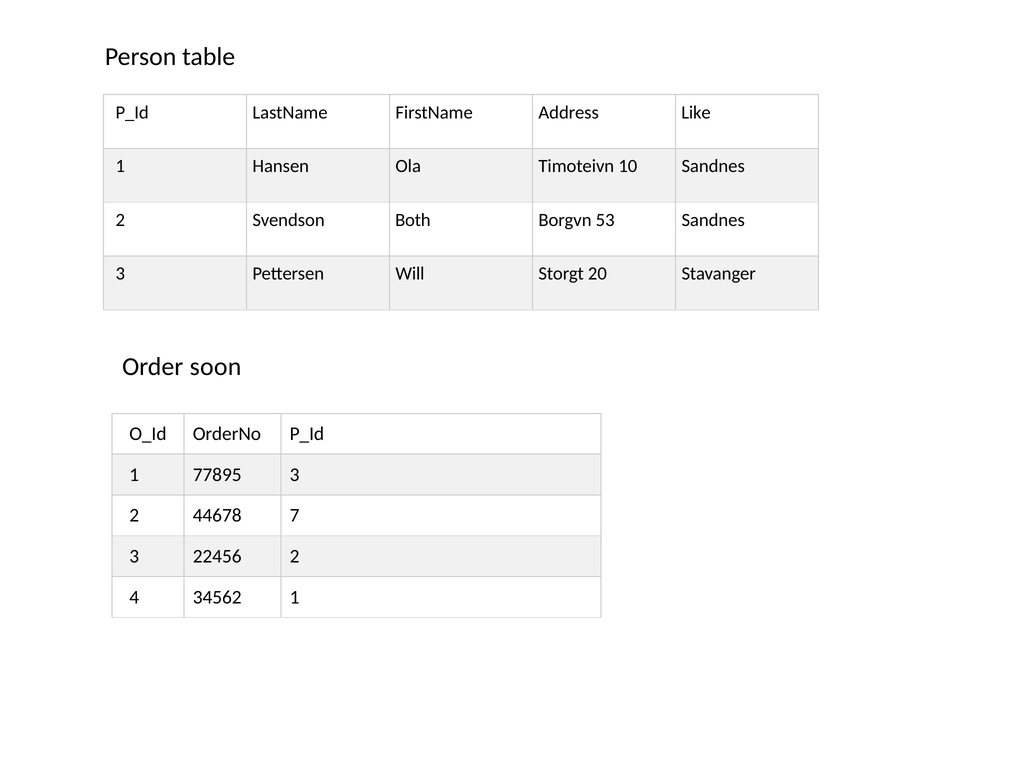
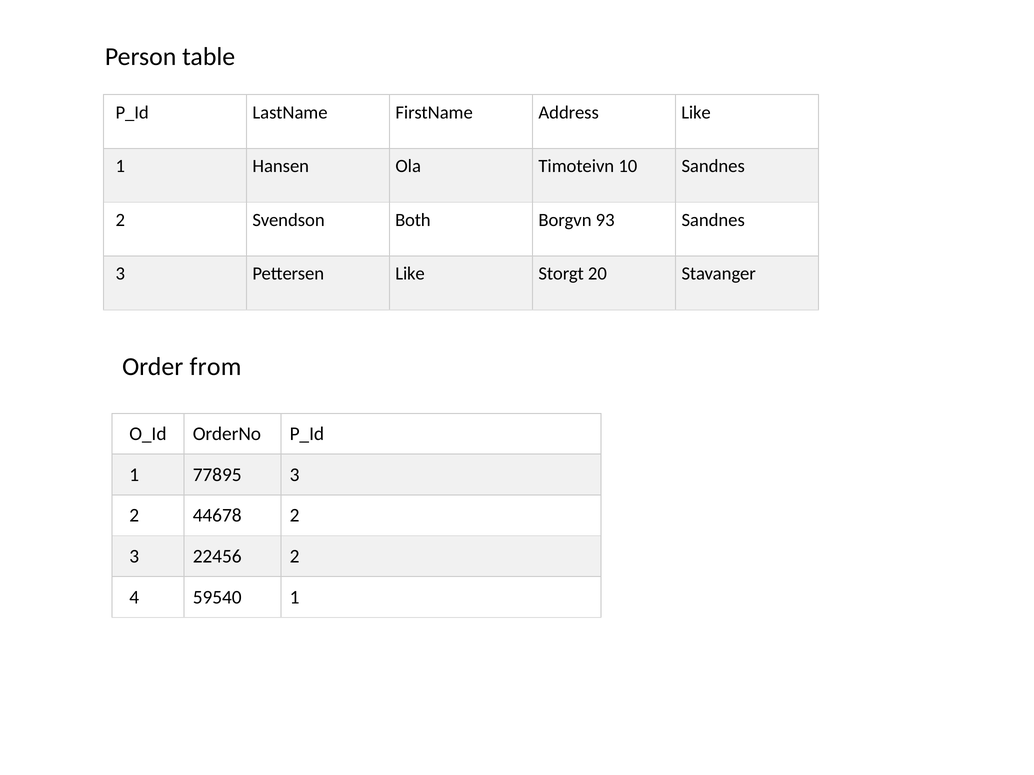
53: 53 -> 93
Pettersen Will: Will -> Like
soon: soon -> from
44678 7: 7 -> 2
34562: 34562 -> 59540
